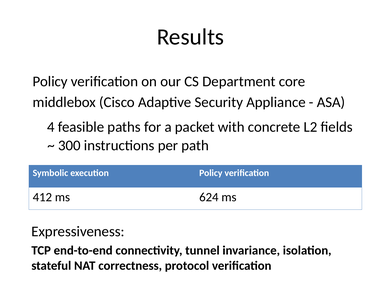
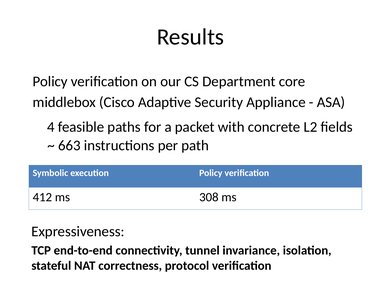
300: 300 -> 663
624: 624 -> 308
